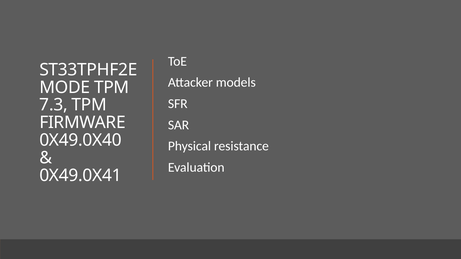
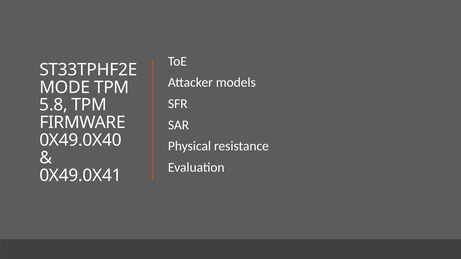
7.3: 7.3 -> 5.8
